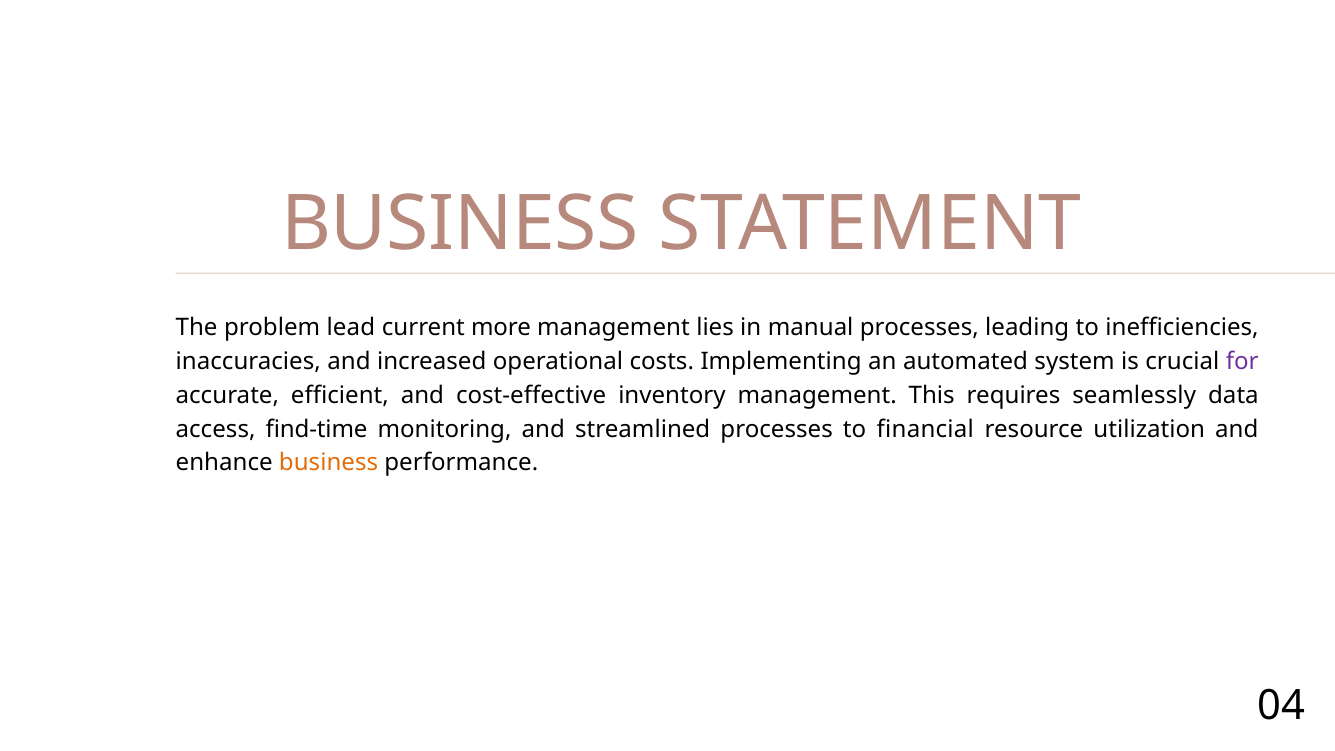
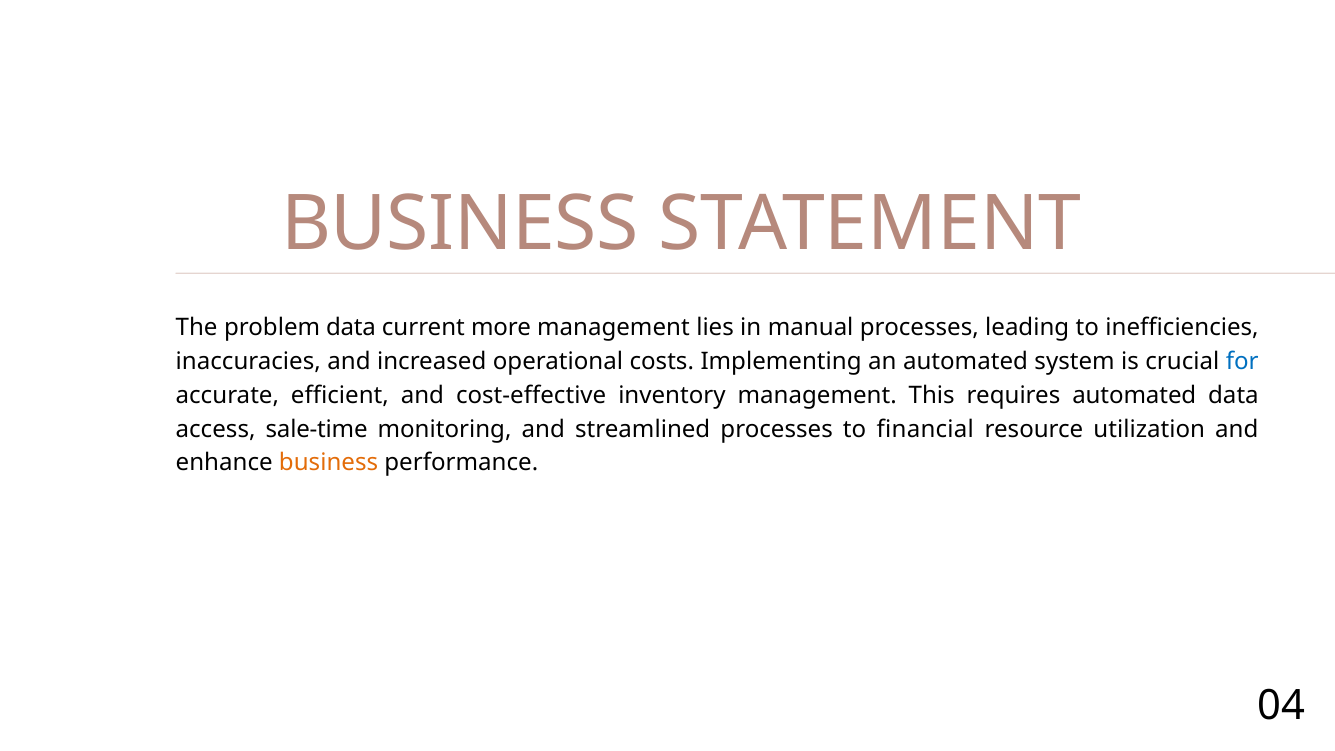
problem lead: lead -> data
for colour: purple -> blue
requires seamlessly: seamlessly -> automated
find-time: find-time -> sale-time
